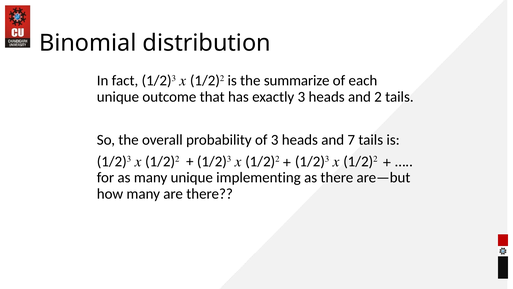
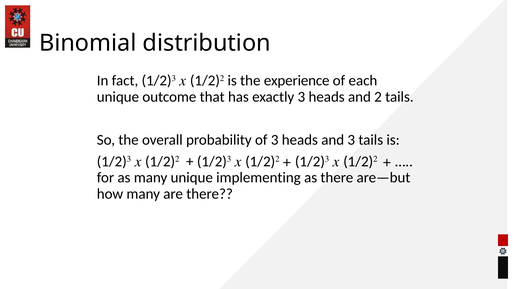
summarize: summarize -> experience
and 7: 7 -> 3
